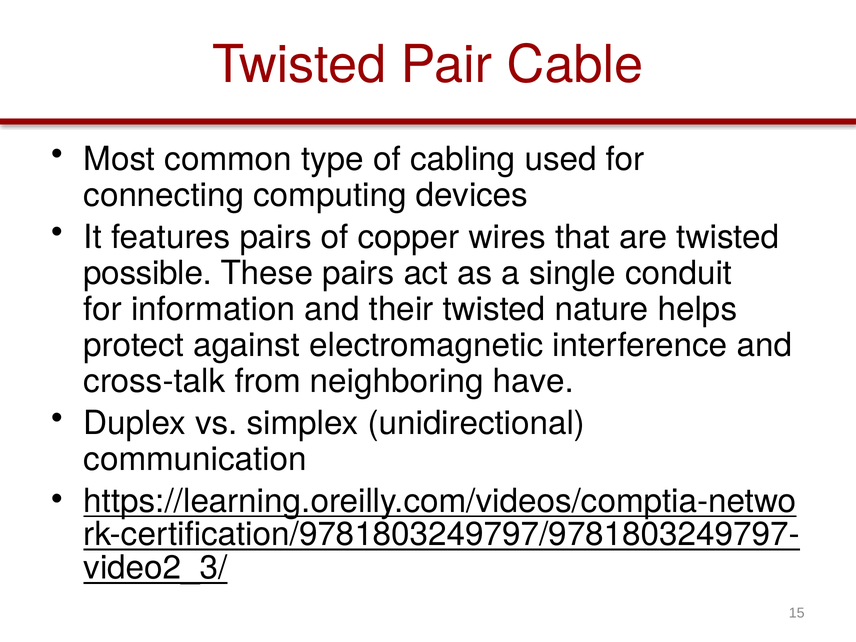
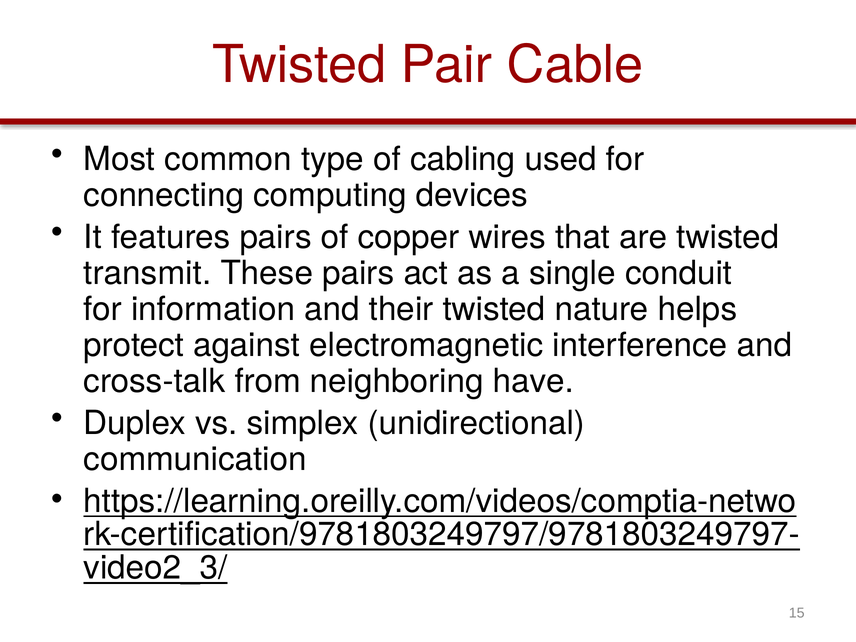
possible: possible -> transmit
